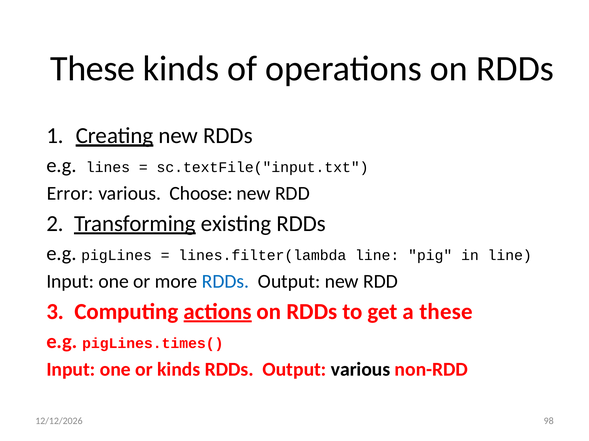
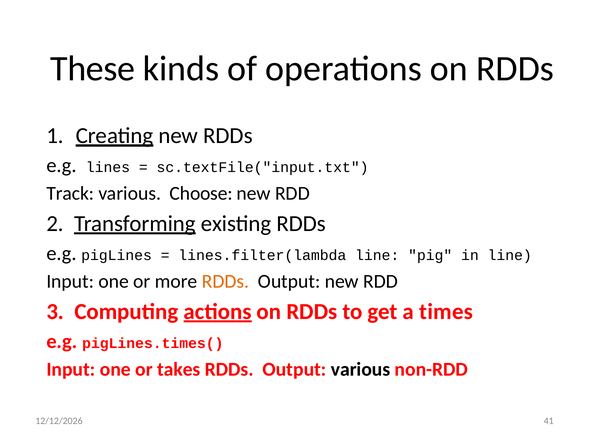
Error: Error -> Track
RDDs at (225, 282) colour: blue -> orange
a these: these -> times
or kinds: kinds -> takes
98: 98 -> 41
